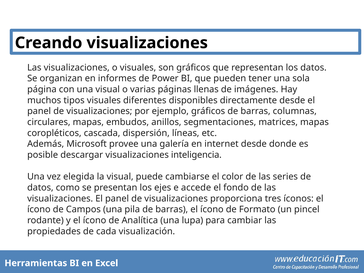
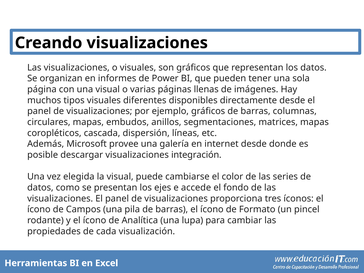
inteligencia: inteligencia -> integración
